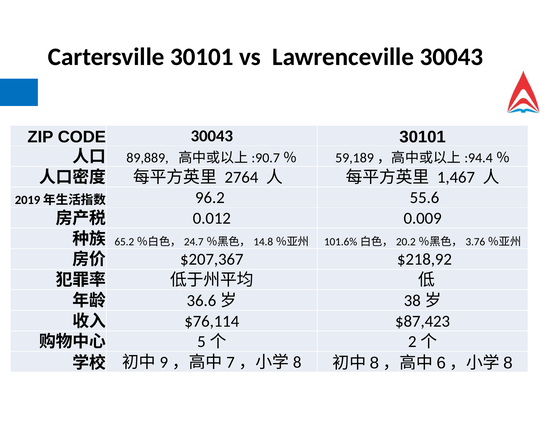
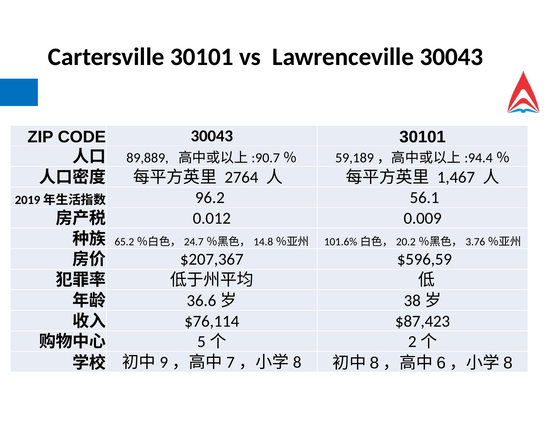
55.6: 55.6 -> 56.1
$218,92: $218,92 -> $596,59
